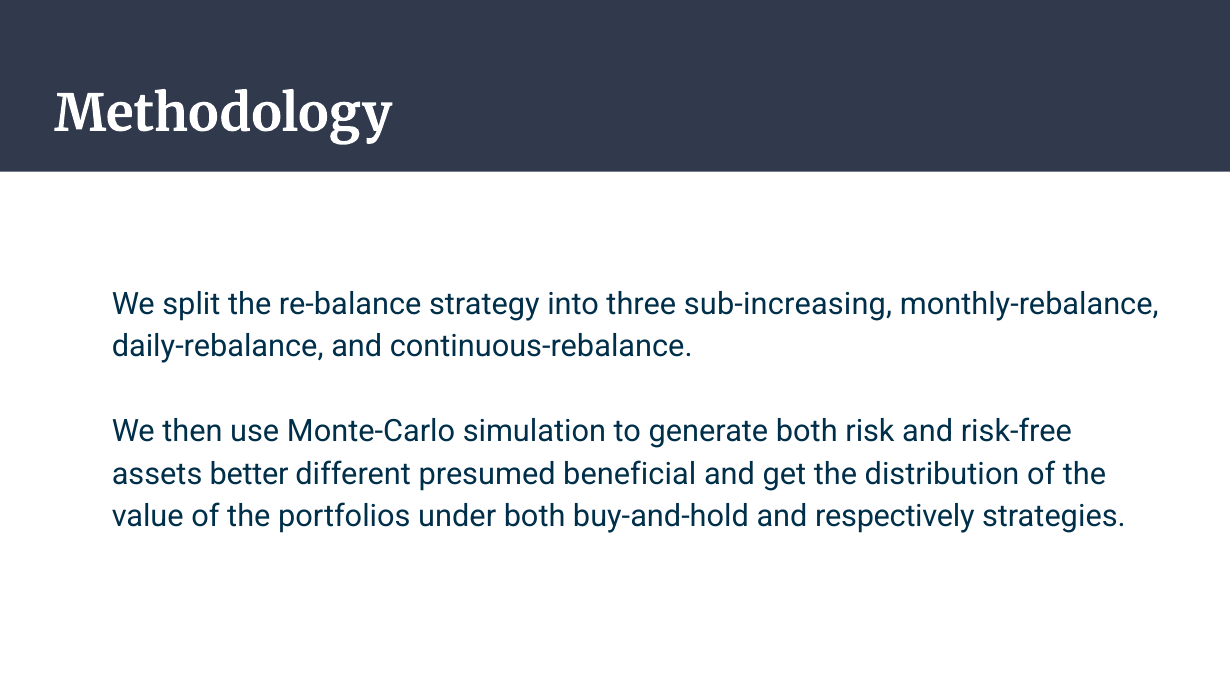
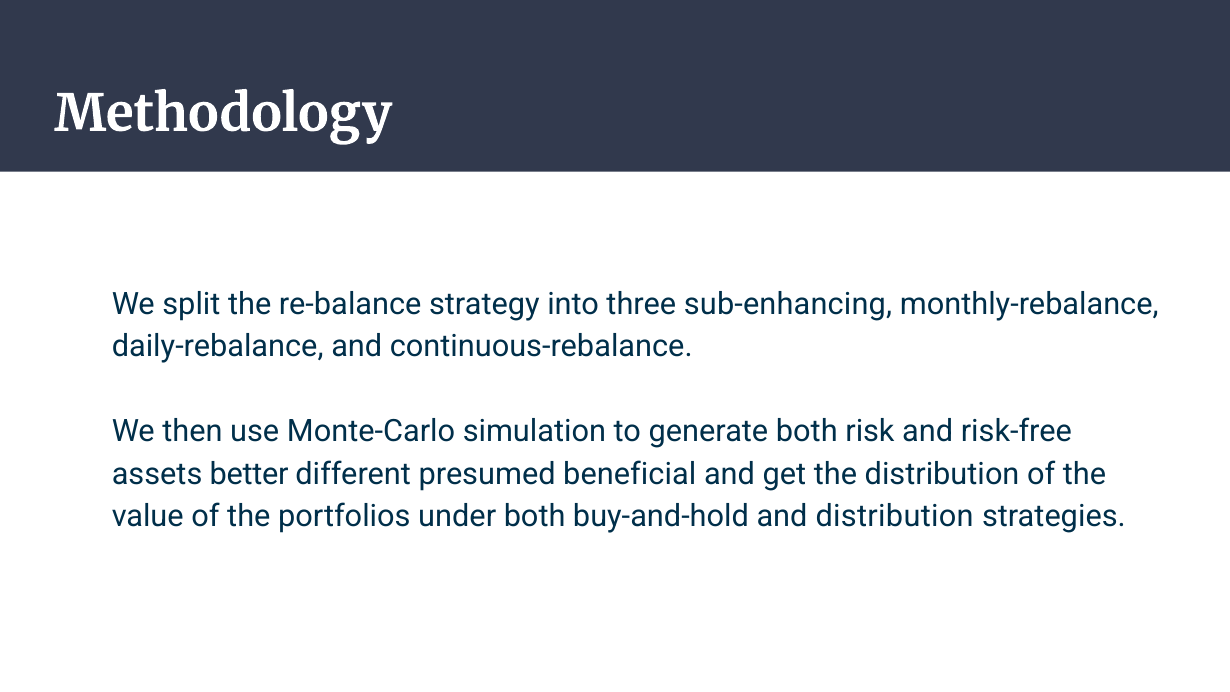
sub-increasing: sub-increasing -> sub-enhancing
and respectively: respectively -> distribution
